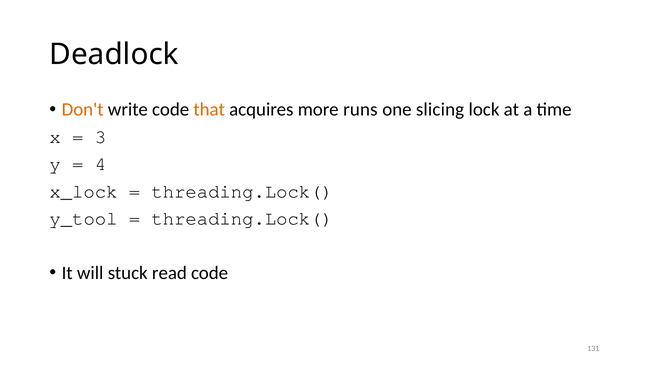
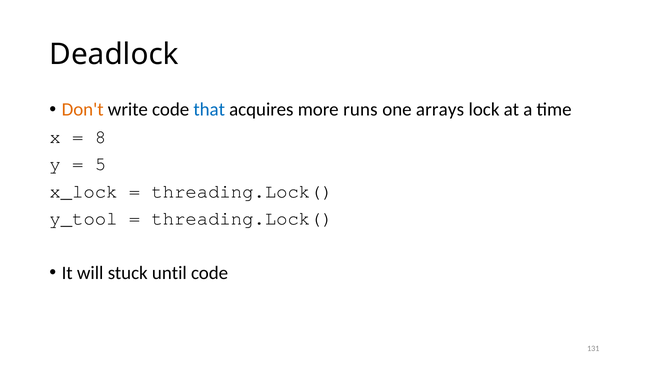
that colour: orange -> blue
slicing: slicing -> arrays
3: 3 -> 8
4: 4 -> 5
read: read -> until
